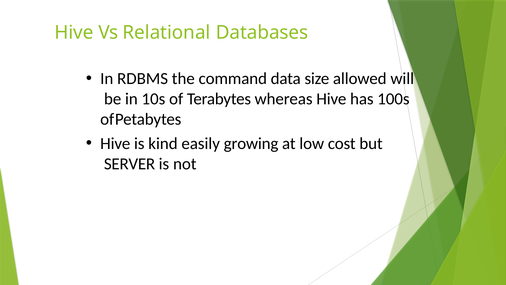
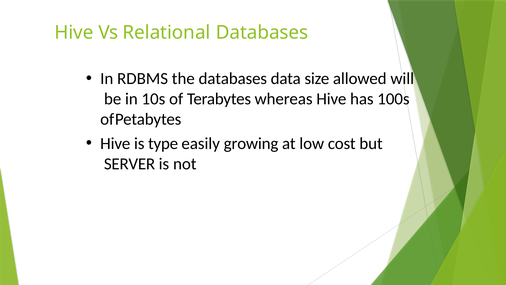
the command: command -> databases
kind: kind -> type
